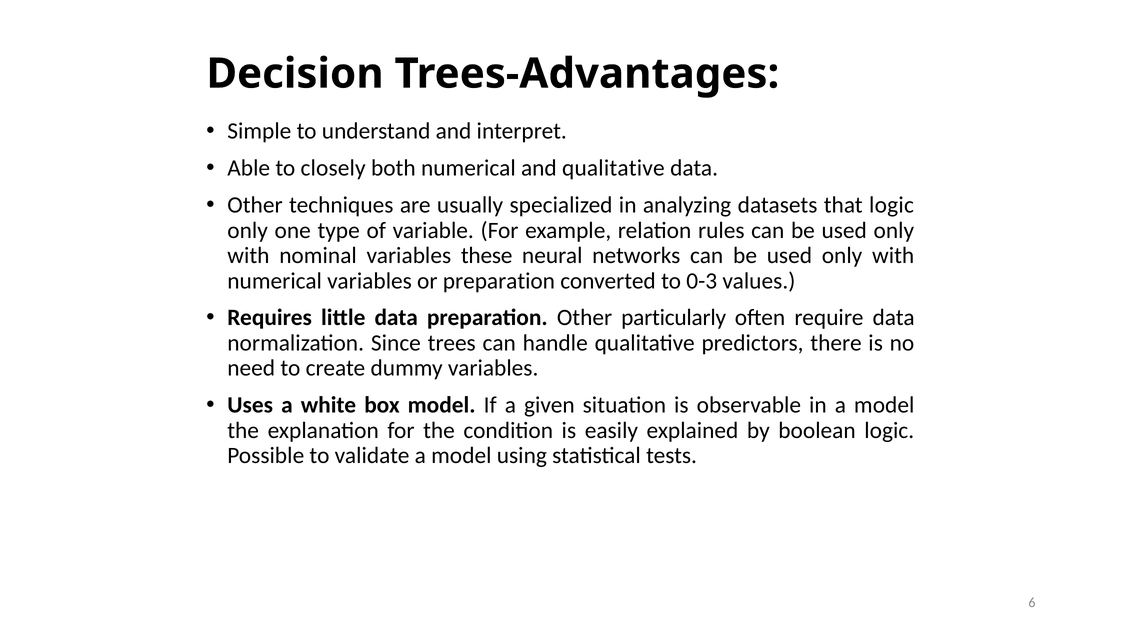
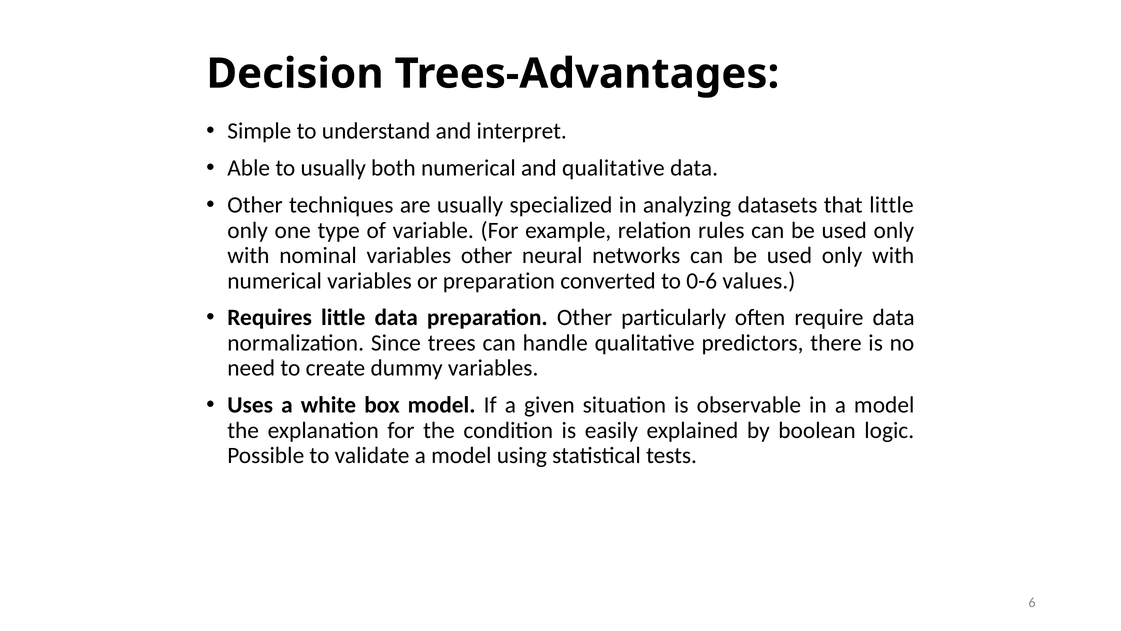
to closely: closely -> usually
that logic: logic -> little
variables these: these -> other
0-3: 0-3 -> 0-6
